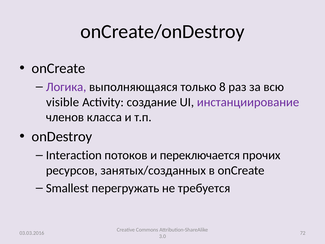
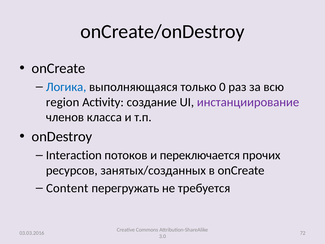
Логика colour: purple -> blue
8: 8 -> 0
visible: visible -> region
Smallest: Smallest -> Content
